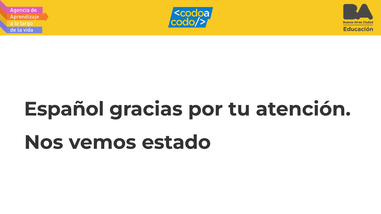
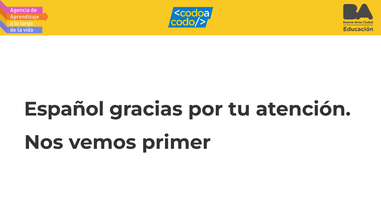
estado: estado -> primer
